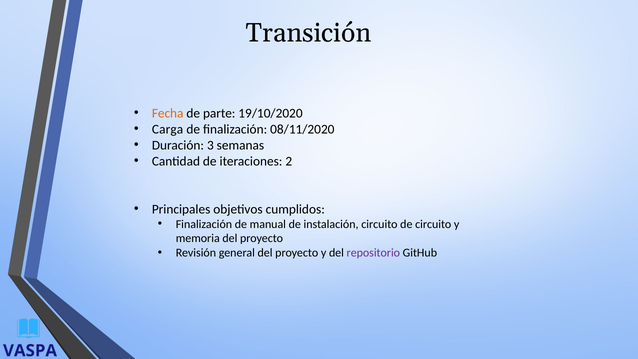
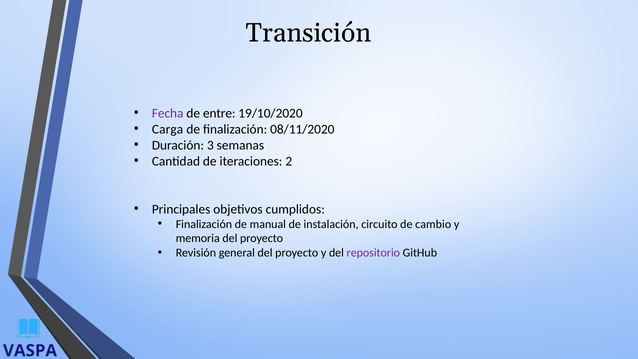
Fecha colour: orange -> purple
parte: parte -> entre
de circuito: circuito -> cambio
